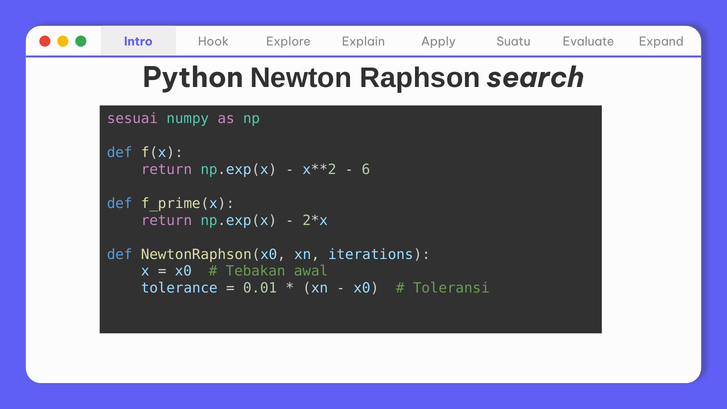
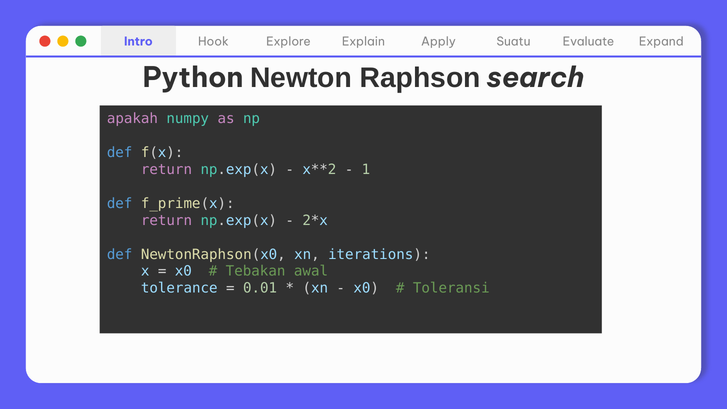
sesuai: sesuai -> apakah
6: 6 -> 1
